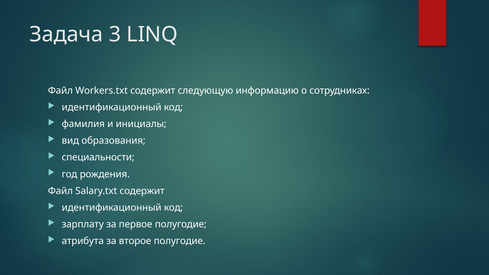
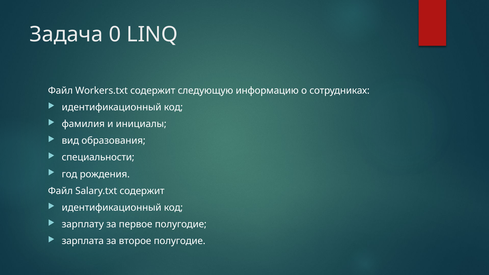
3: 3 -> 0
атрибута: атрибута -> зарплата
